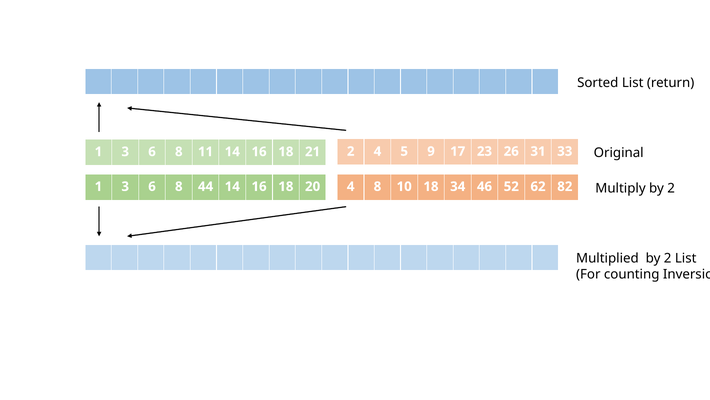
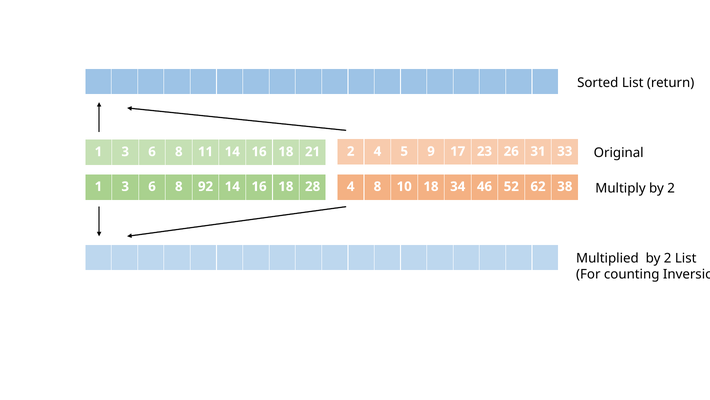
44: 44 -> 92
20: 20 -> 28
82: 82 -> 38
